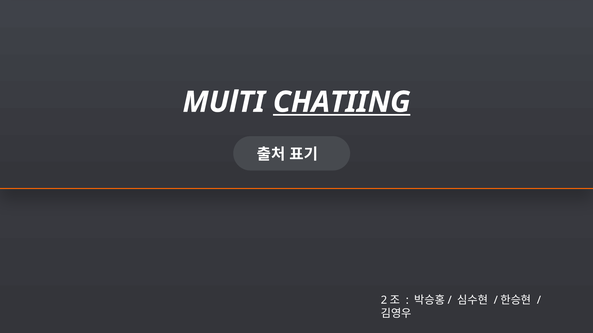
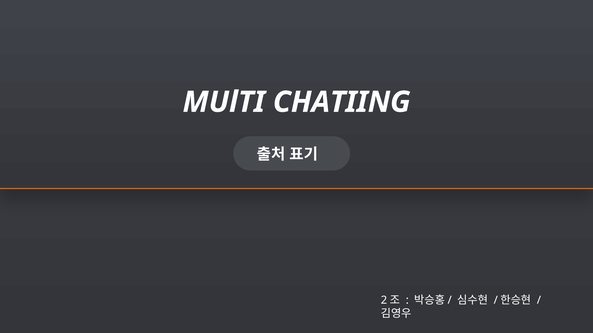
CHATIING underline: present -> none
